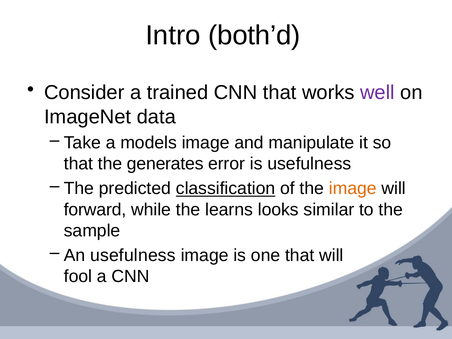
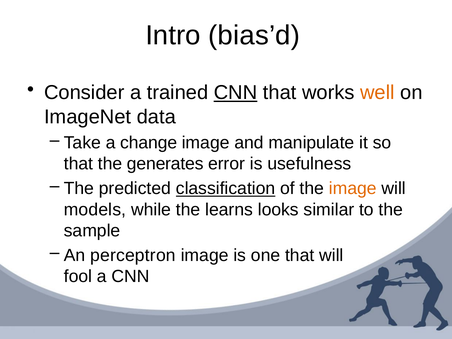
both’d: both’d -> bias’d
CNN at (236, 93) underline: none -> present
well colour: purple -> orange
models: models -> change
forward: forward -> models
An usefulness: usefulness -> perceptron
